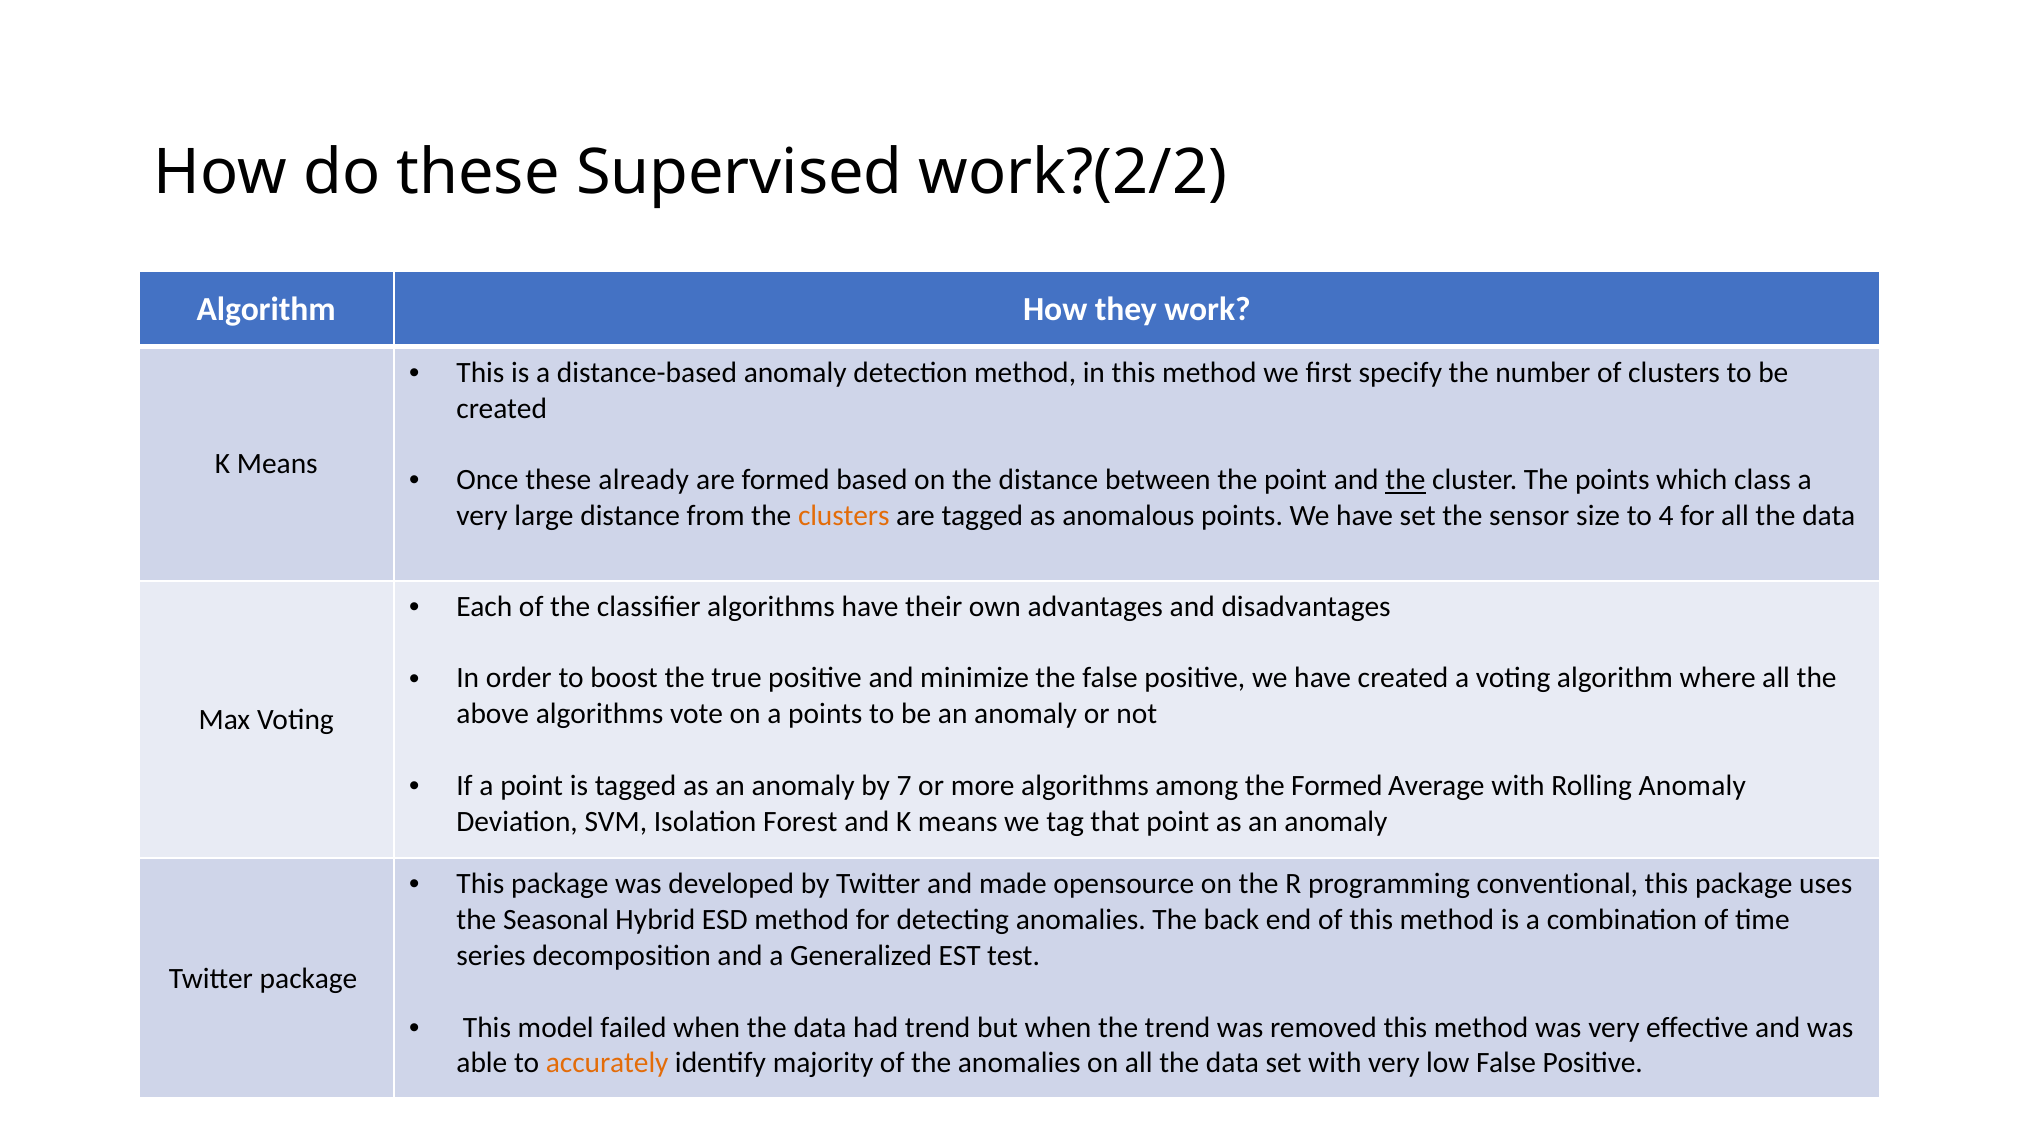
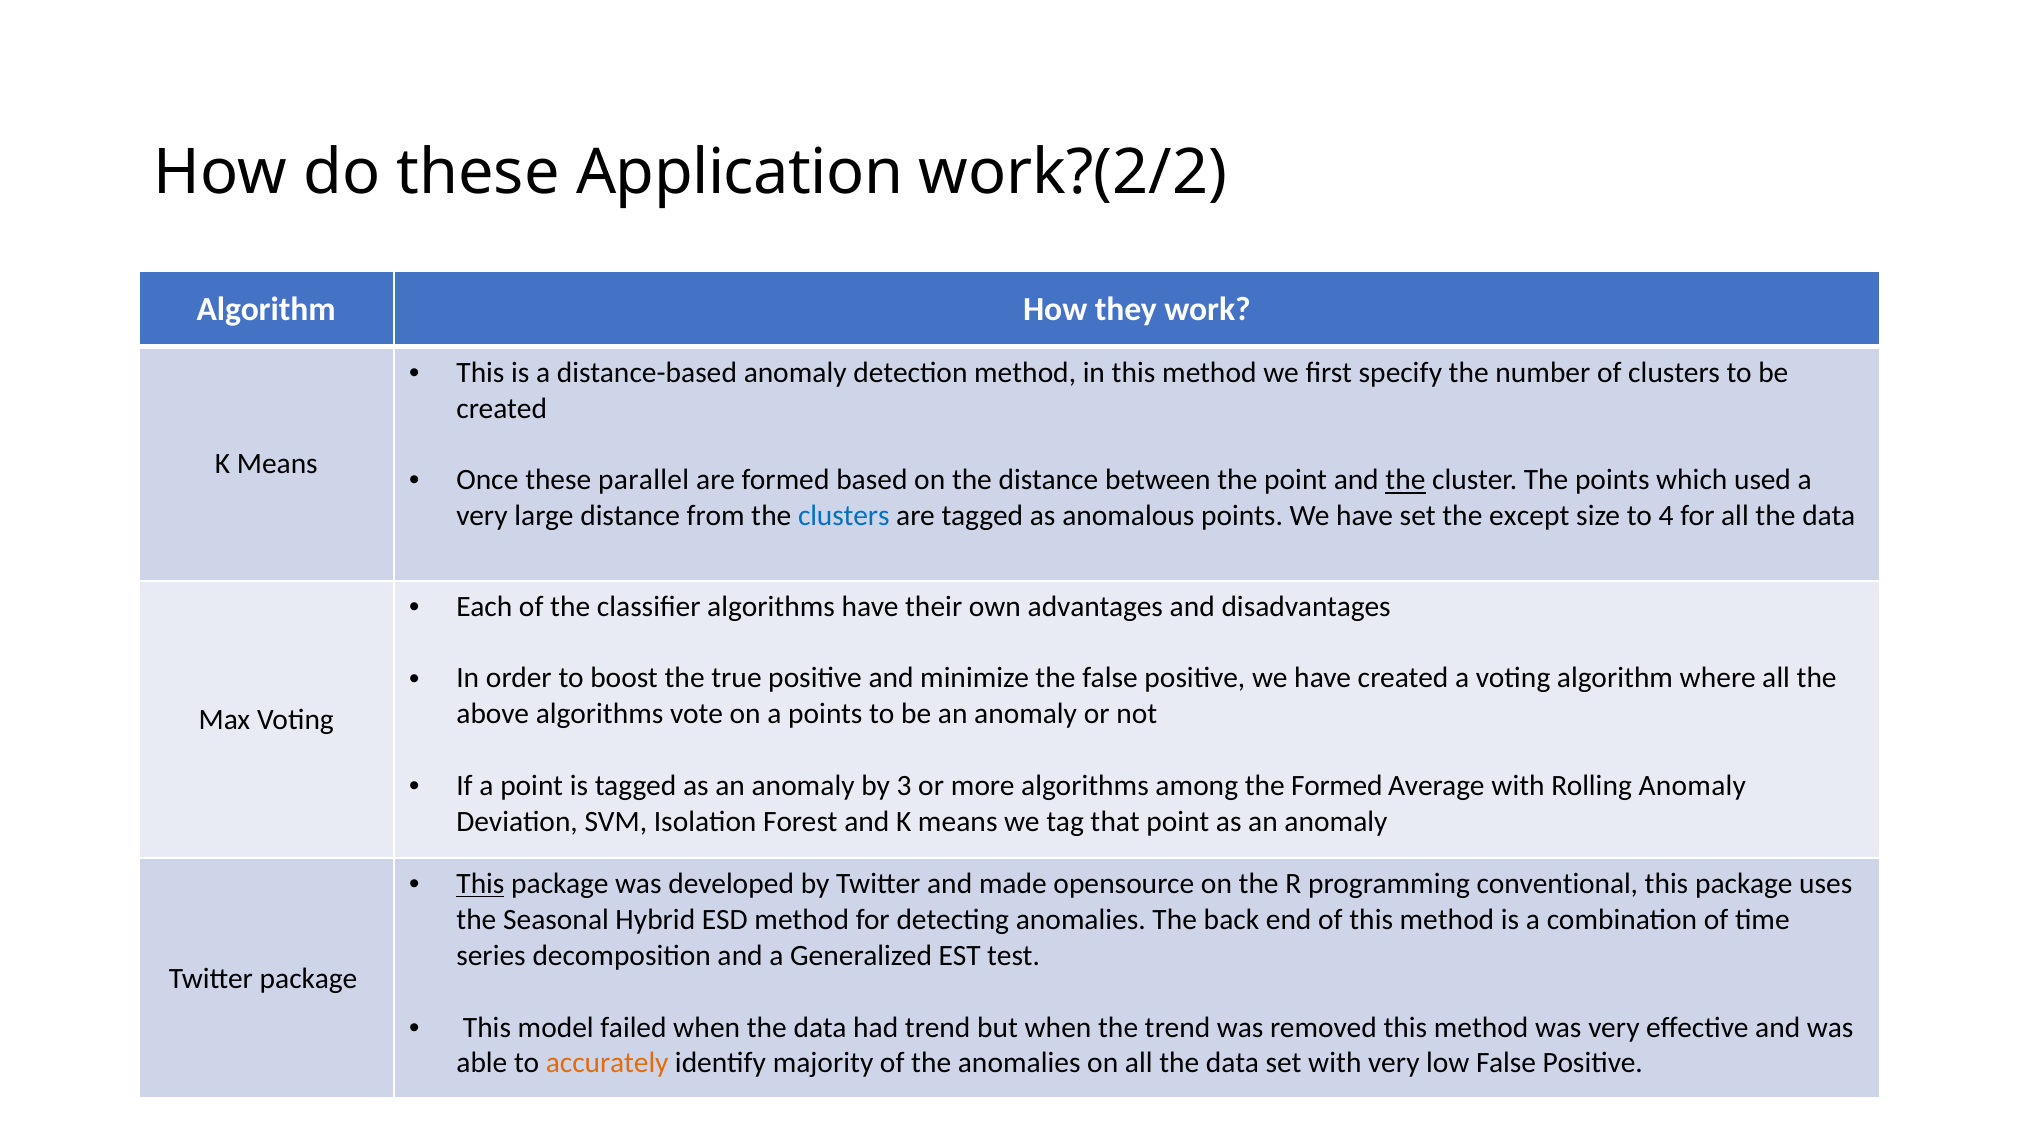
Supervised: Supervised -> Application
already: already -> parallel
class: class -> used
clusters at (844, 516) colour: orange -> blue
sensor: sensor -> except
7: 7 -> 3
This at (480, 884) underline: none -> present
